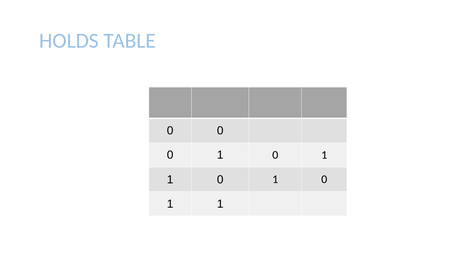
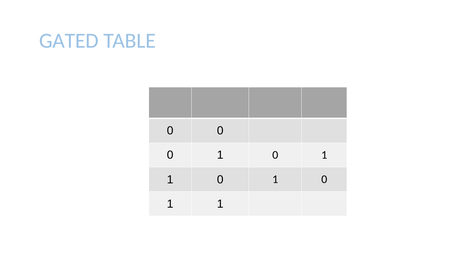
HOLDS: HOLDS -> GATED
